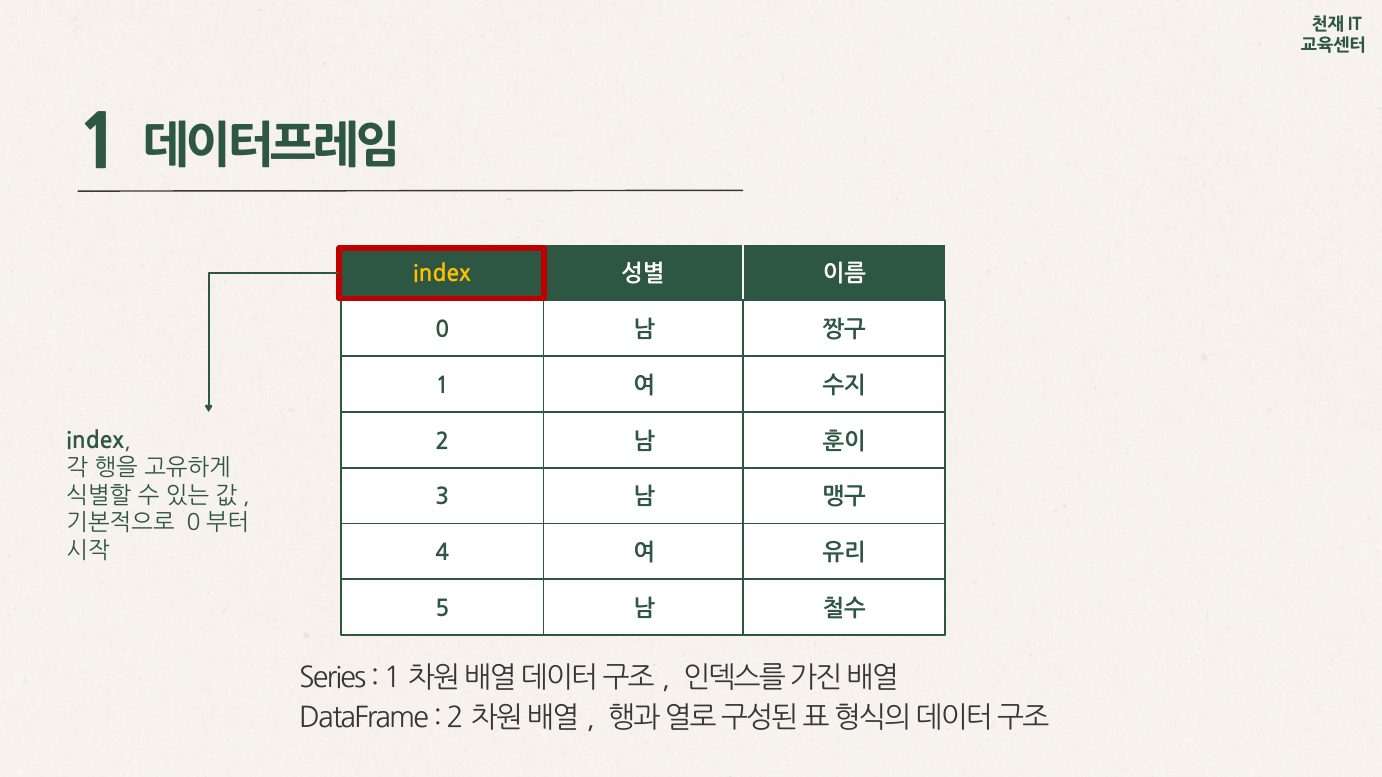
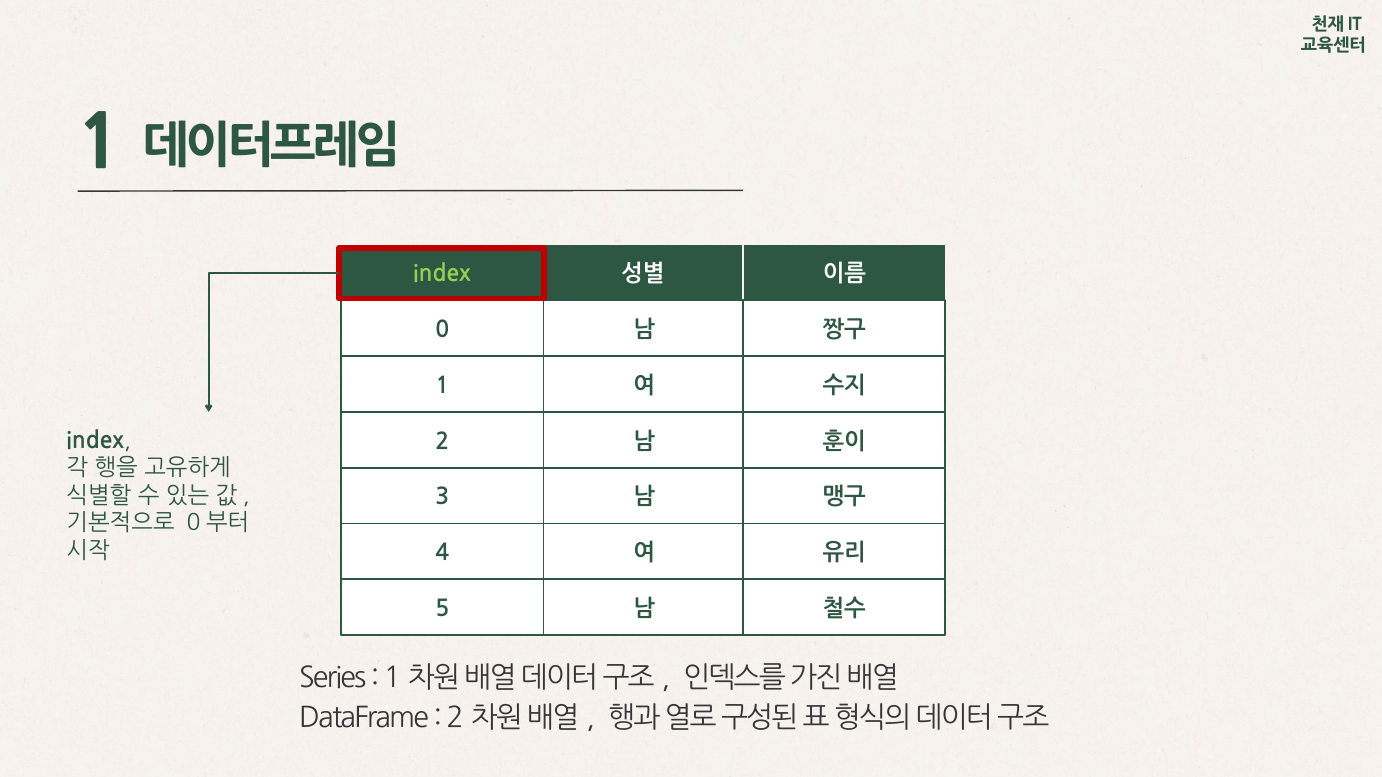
index at (442, 274) colour: yellow -> light green
